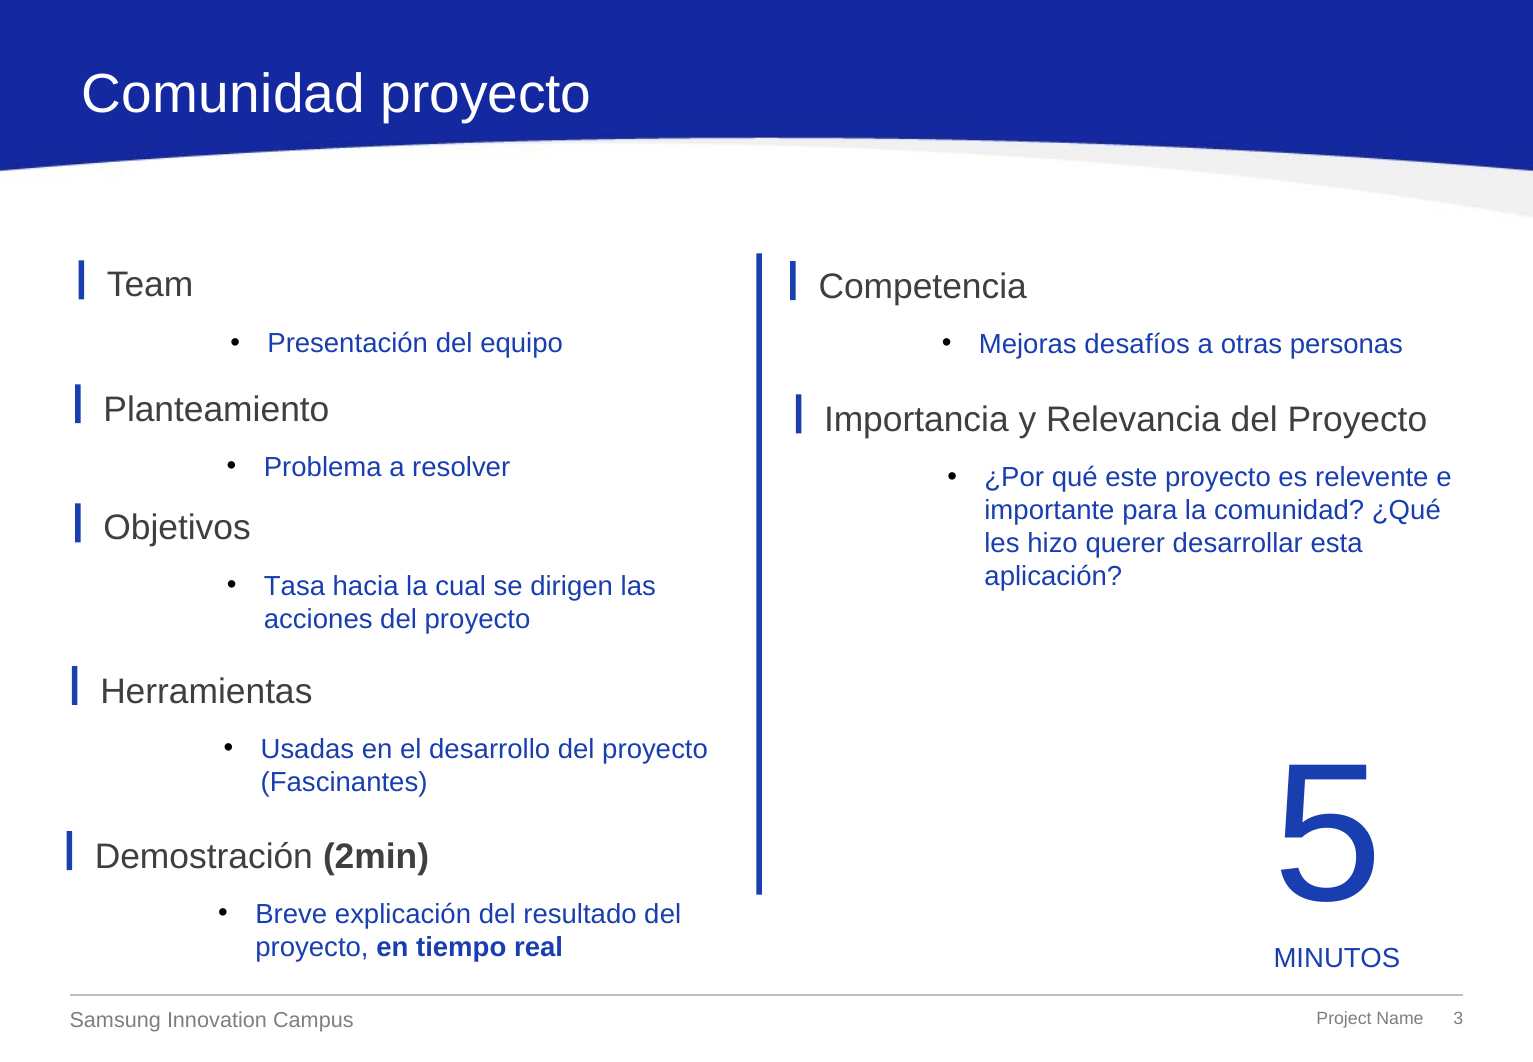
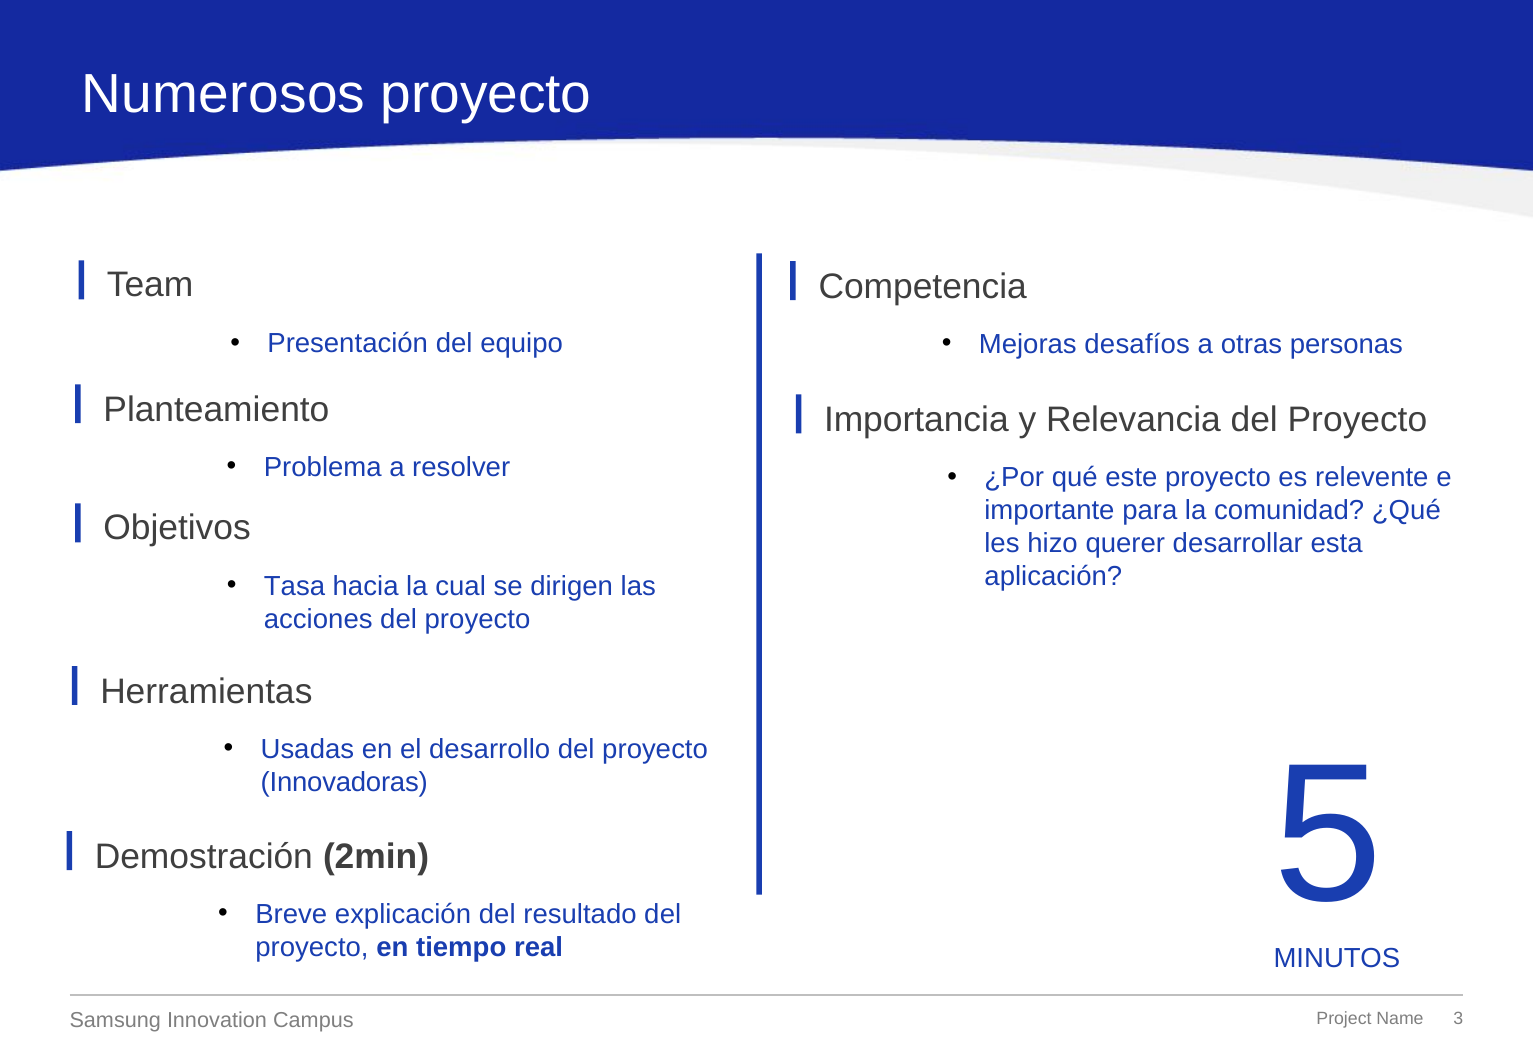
Comunidad at (224, 94): Comunidad -> Numerosos
Fascinantes: Fascinantes -> Innovadoras
